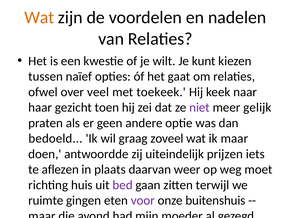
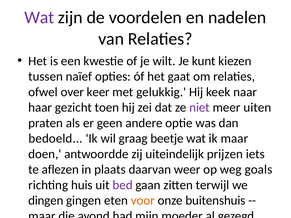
Wat at (39, 18) colour: orange -> purple
veel: veel -> keer
met toekeek: toekeek -> gelukkig
gelijk: gelijk -> uiten
graag zoveel: zoveel -> beetje
moet: moet -> goals
ruimte: ruimte -> dingen
voor colour: purple -> orange
